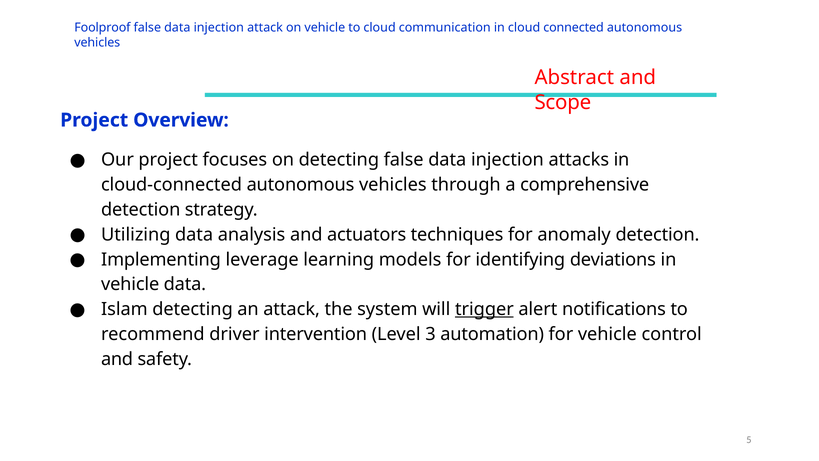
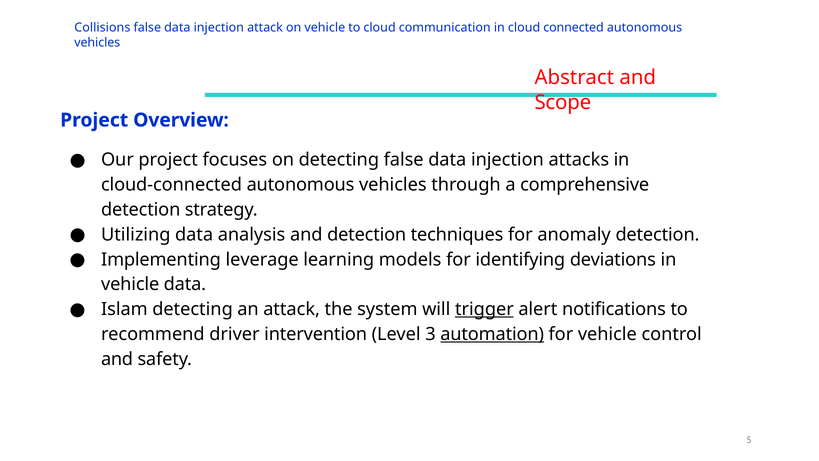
Foolproof: Foolproof -> Collisions
and actuators: actuators -> detection
automation underline: none -> present
